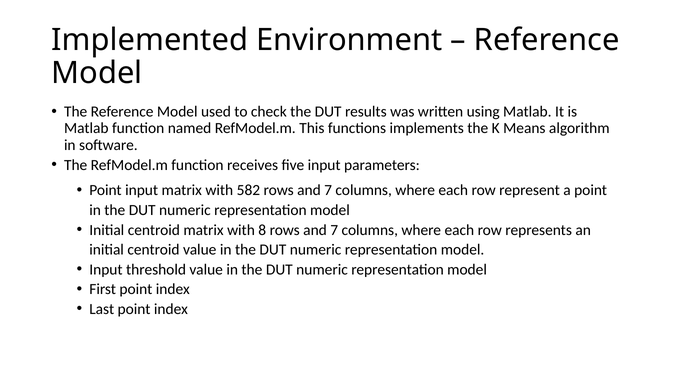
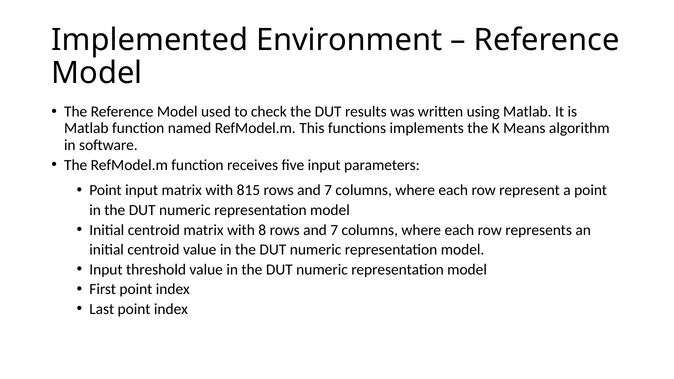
582: 582 -> 815
